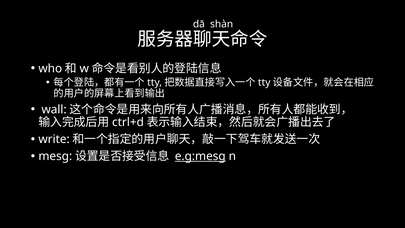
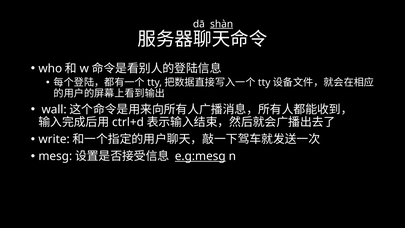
shàn underline: none -> present
